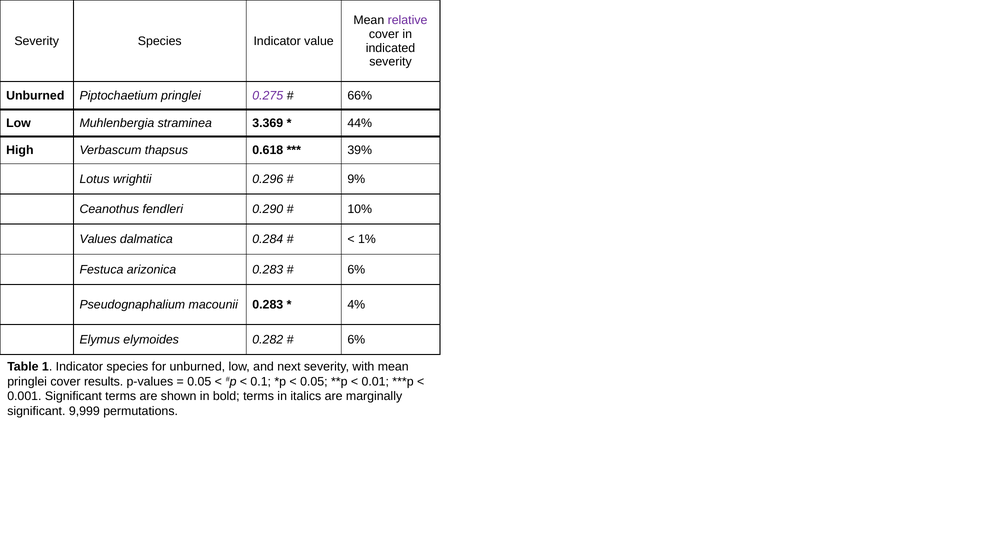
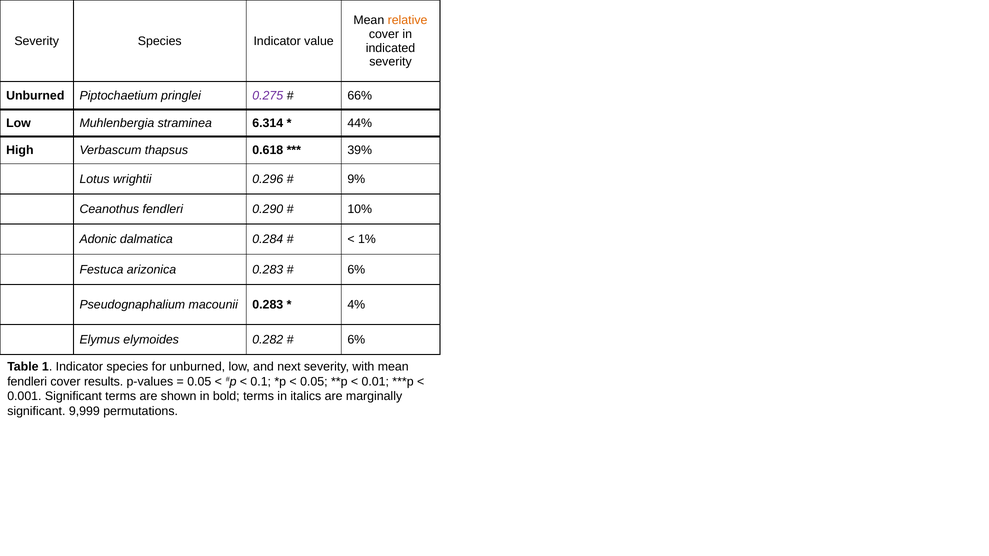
relative colour: purple -> orange
3.369: 3.369 -> 6.314
Values: Values -> Adonic
pringlei at (27, 382): pringlei -> fendleri
